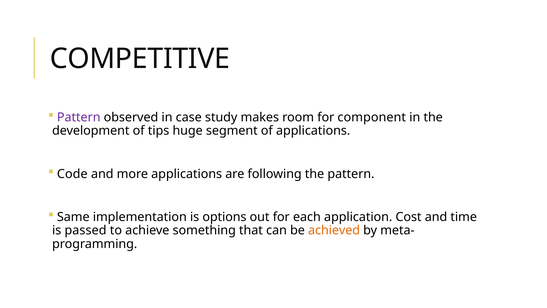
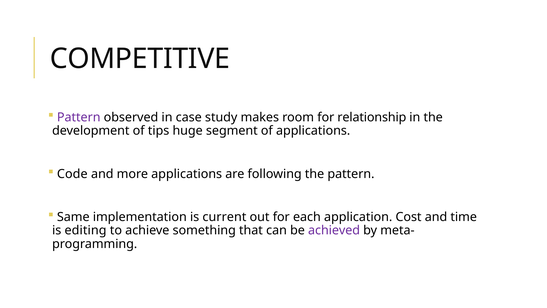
component: component -> relationship
options: options -> current
passed: passed -> editing
achieved colour: orange -> purple
